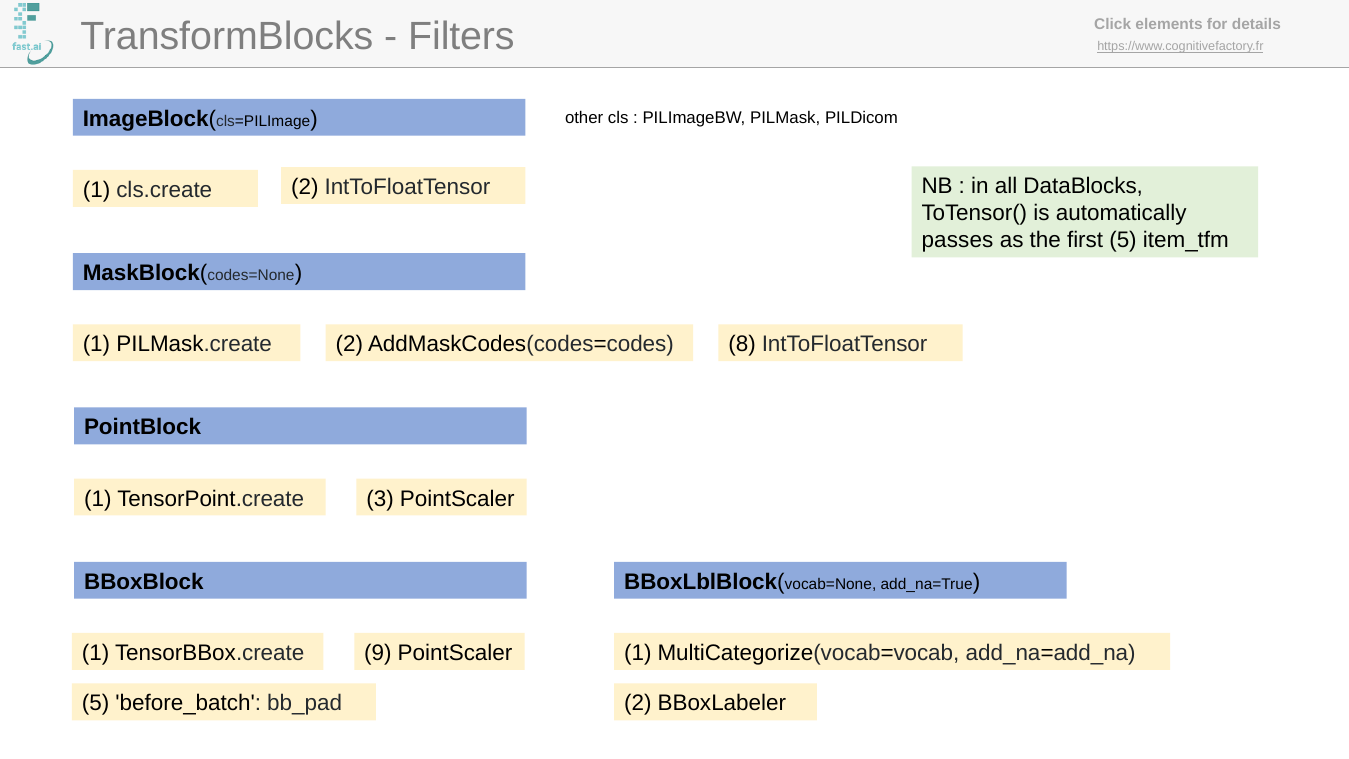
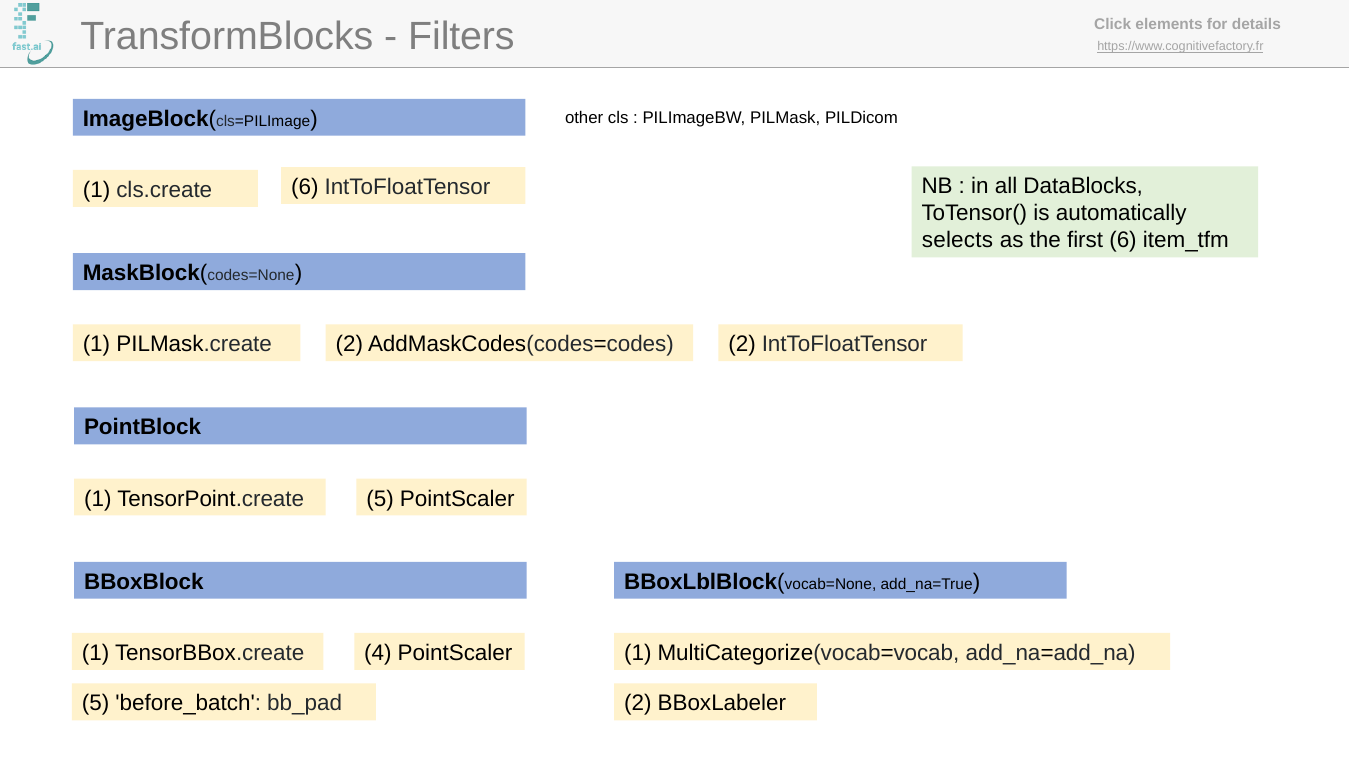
cls.create 2: 2 -> 6
passes: passes -> selects
first 5: 5 -> 6
PILMask.create 8: 8 -> 2
TensorPoint.create 3: 3 -> 5
9: 9 -> 4
